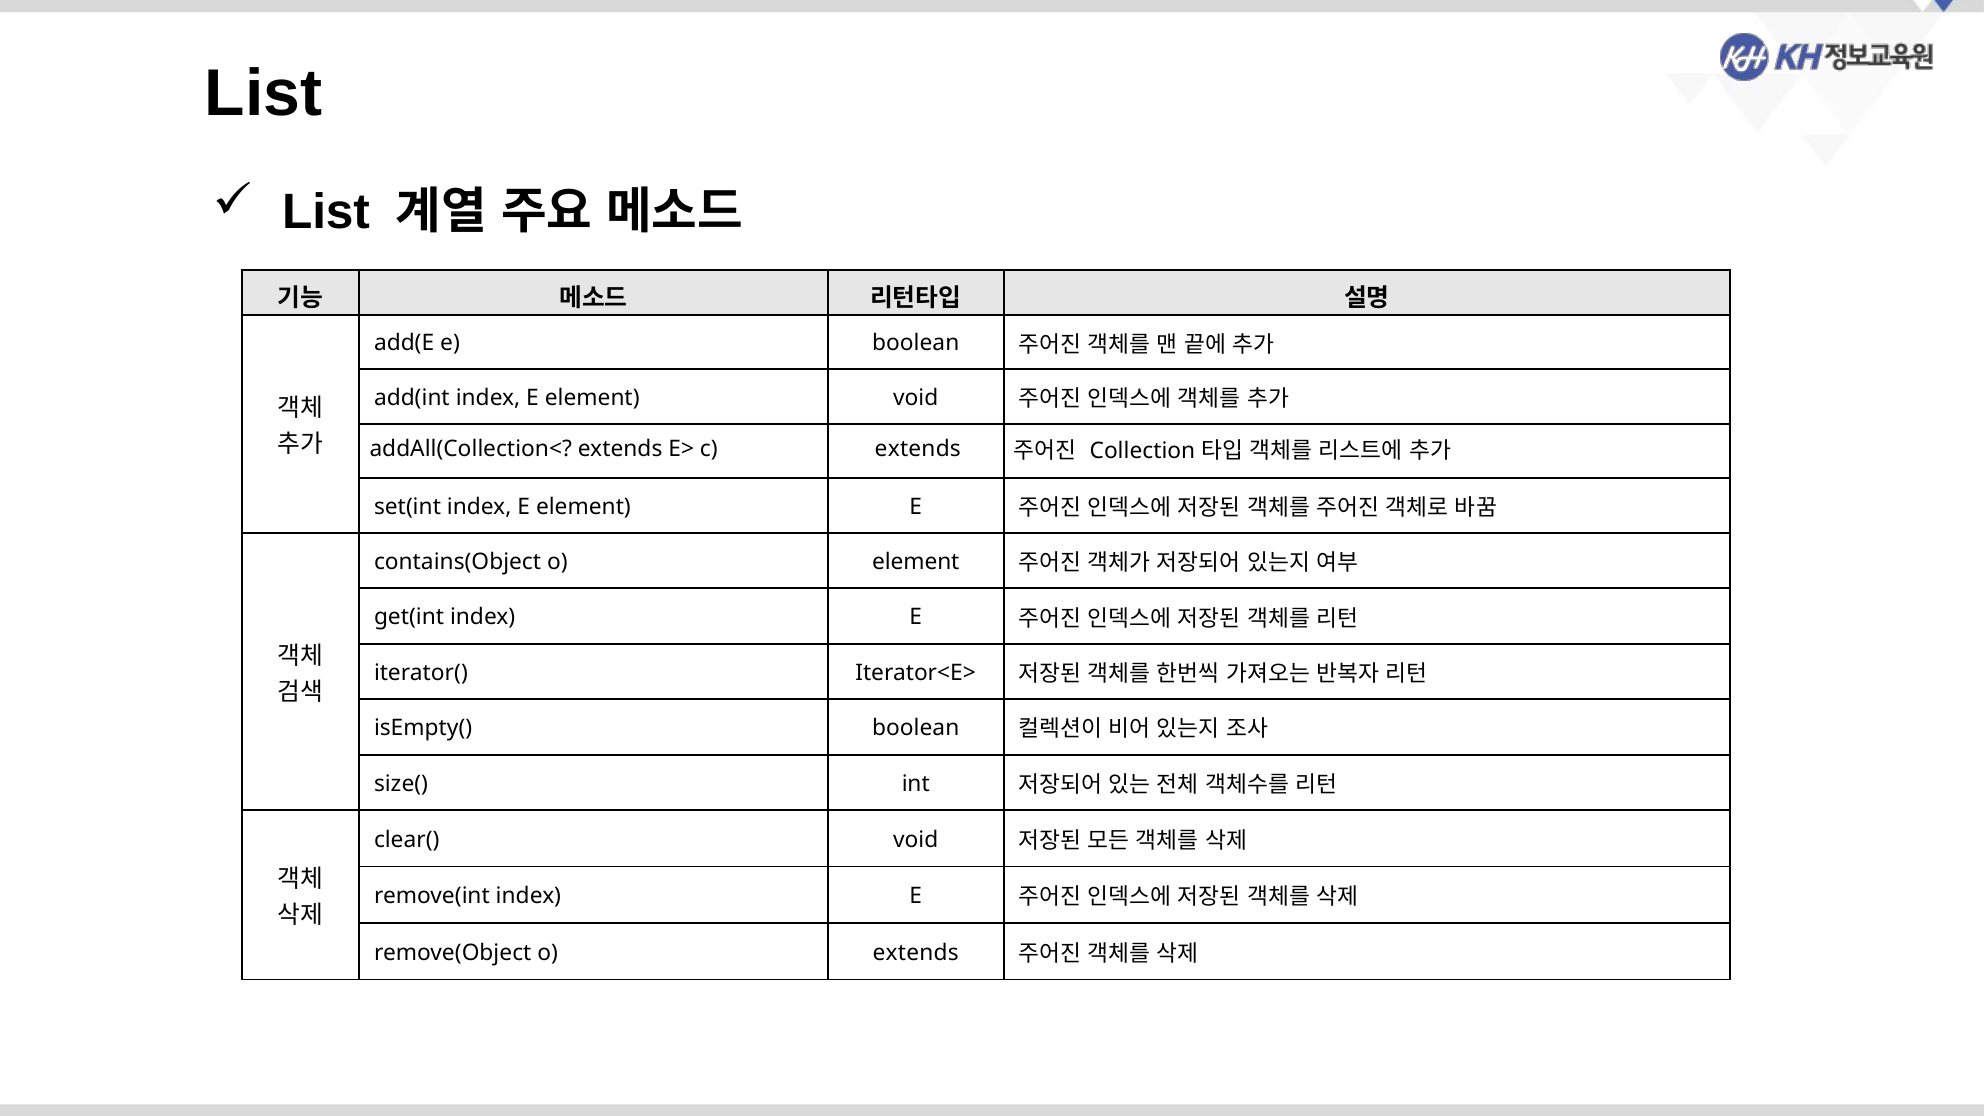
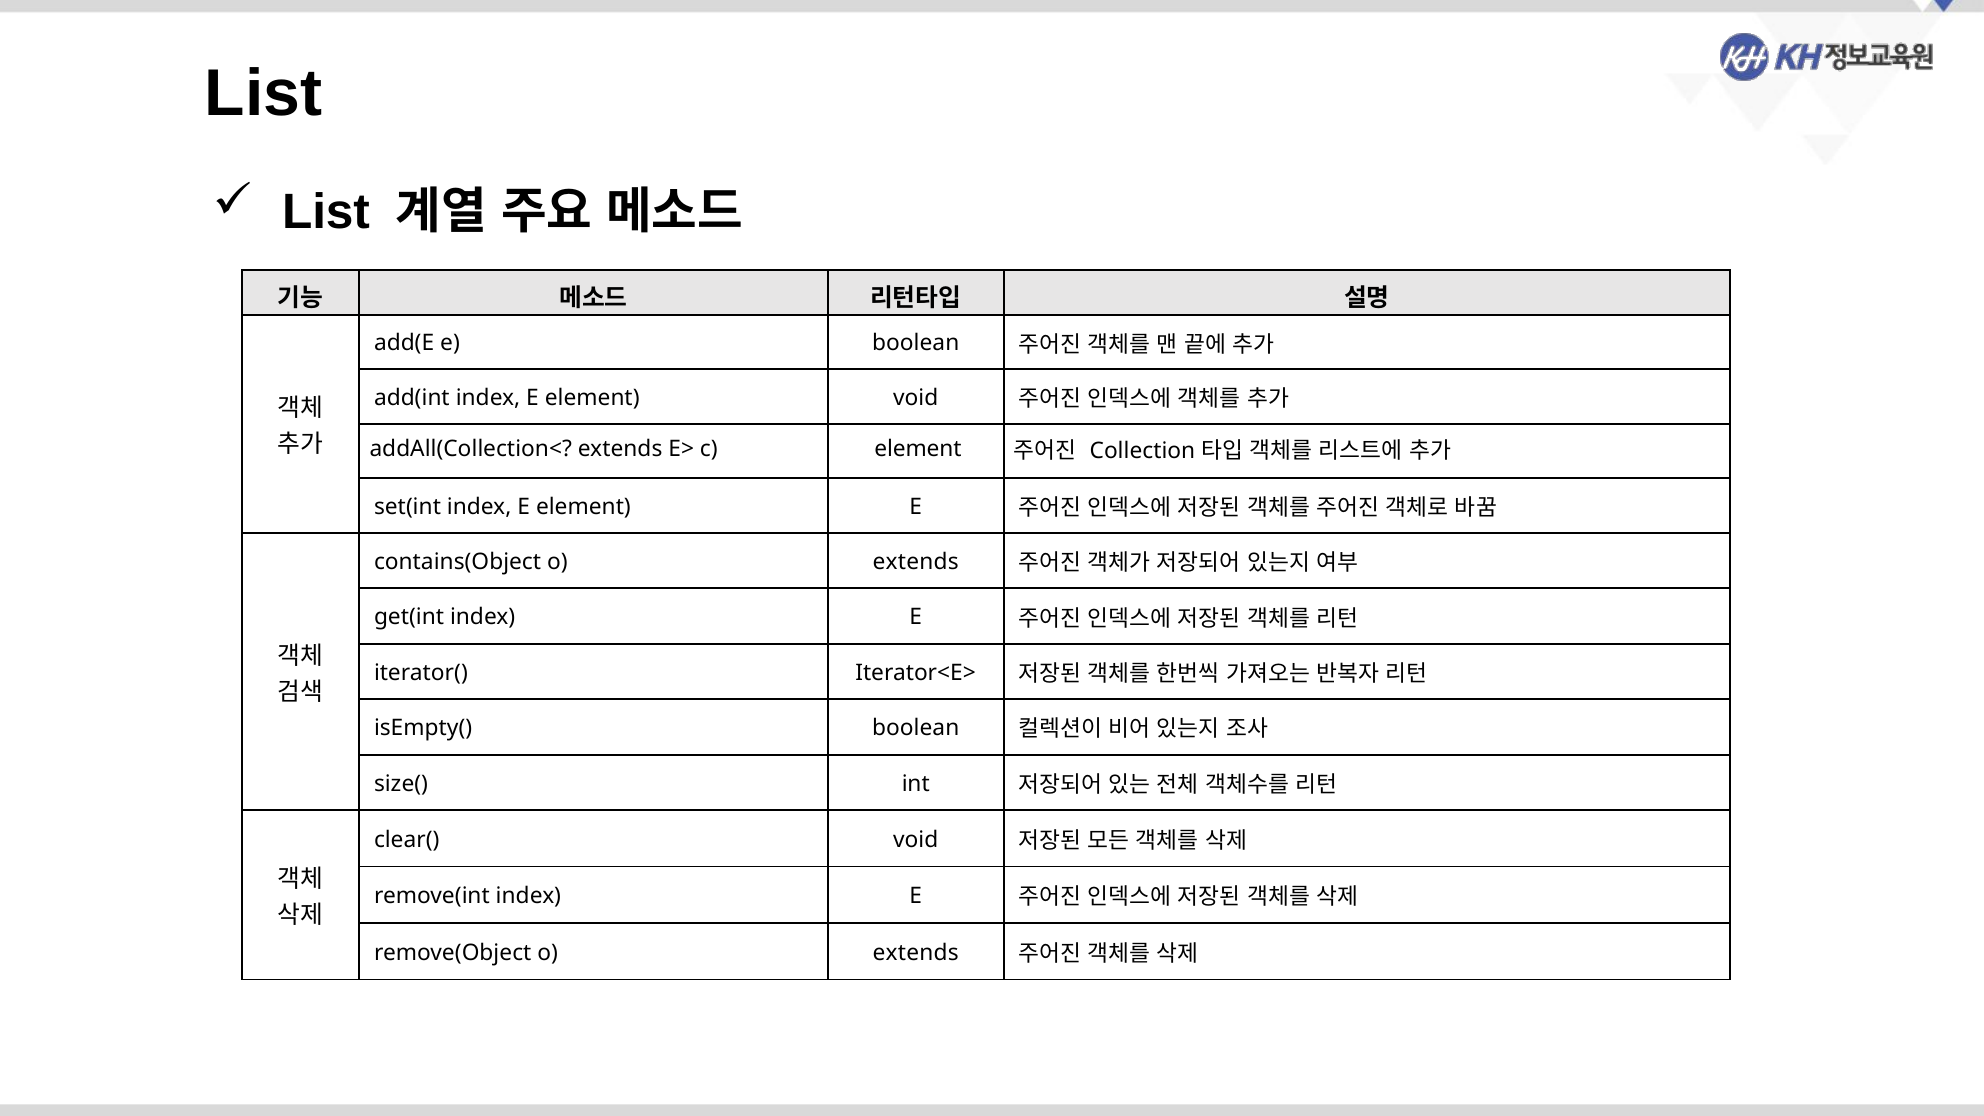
c extends: extends -> element
contains(Object o element: element -> extends
